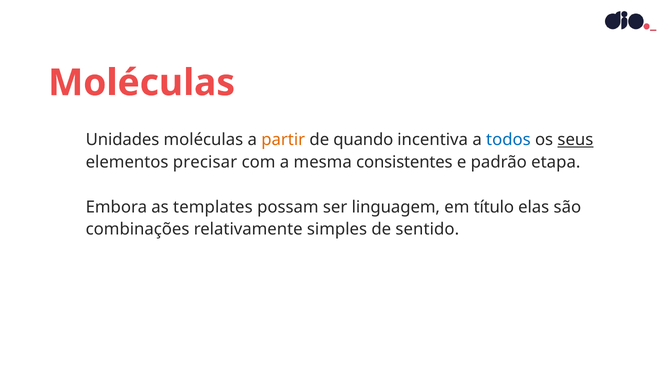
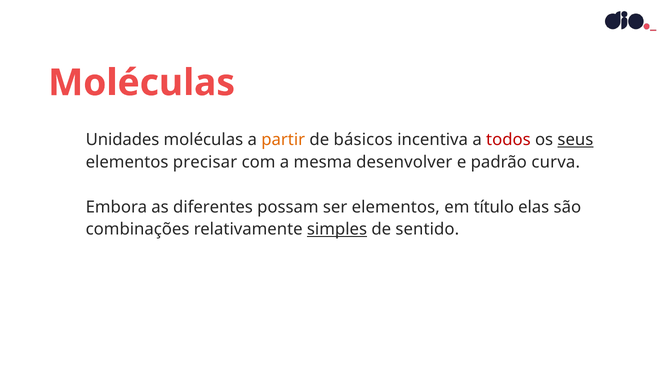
quando: quando -> básicos
todos colour: blue -> red
consistentes: consistentes -> desenvolver
etapa: etapa -> curva
templates: templates -> diferentes
ser linguagem: linguagem -> elementos
simples underline: none -> present
